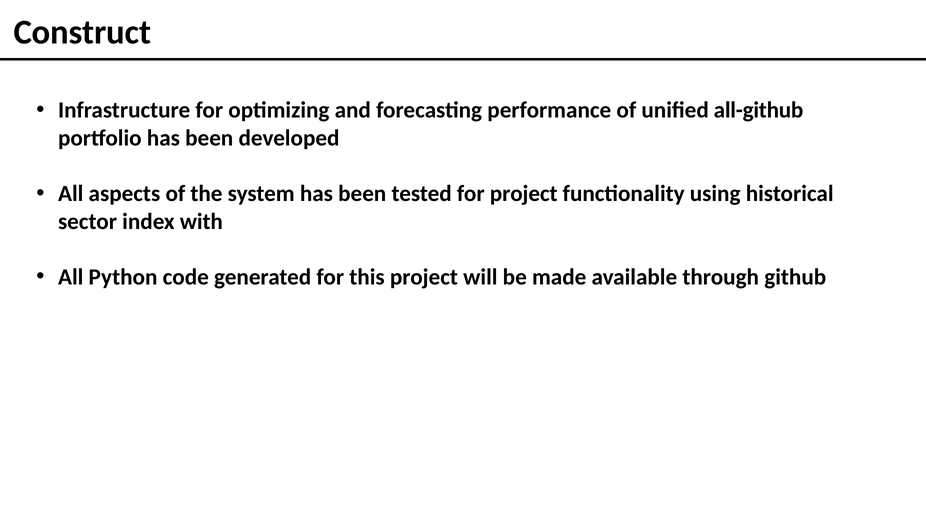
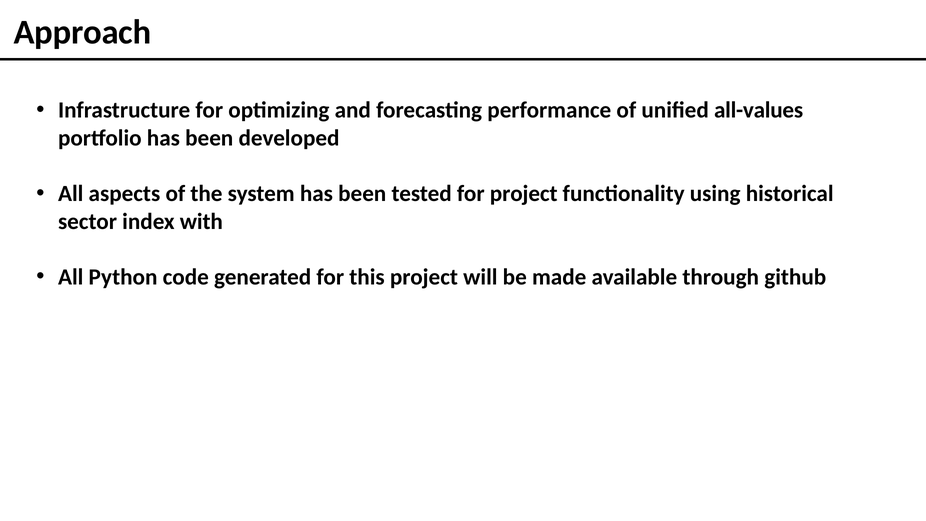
Construct: Construct -> Approach
all-github: all-github -> all-values
